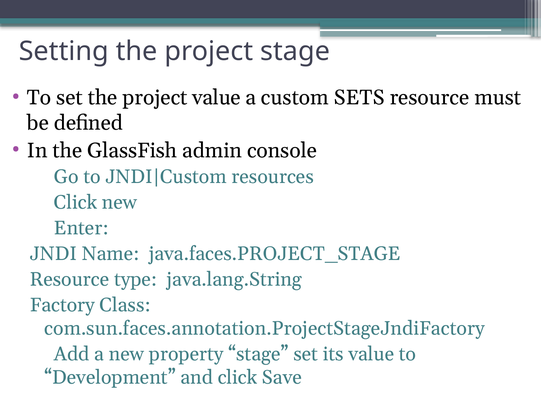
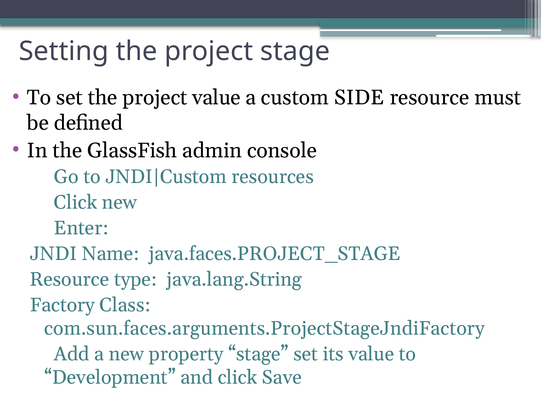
SETS: SETS -> SIDE
com.sun.faces.annotation.ProjectStageJndiFactory: com.sun.faces.annotation.ProjectStageJndiFactory -> com.sun.faces.arguments.ProjectStageJndiFactory
